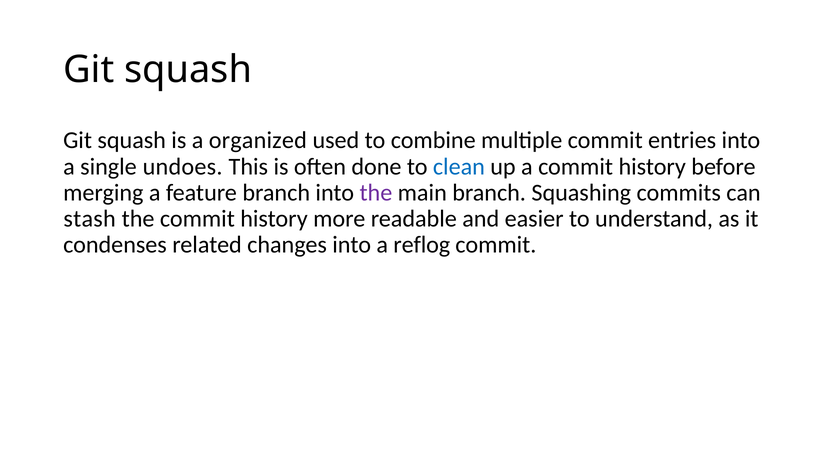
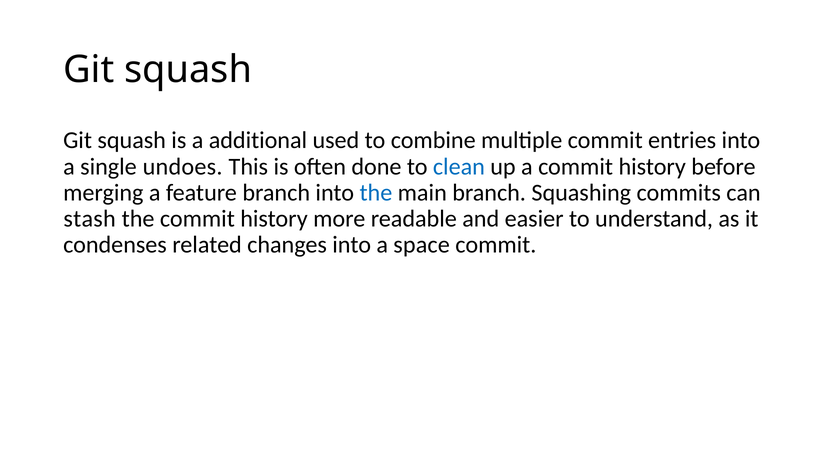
organized: organized -> additional
the at (376, 192) colour: purple -> blue
reflog: reflog -> space
